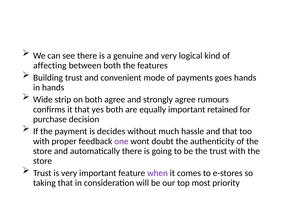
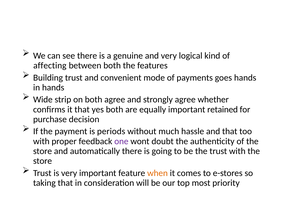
rumours: rumours -> whether
decides: decides -> periods
when colour: purple -> orange
